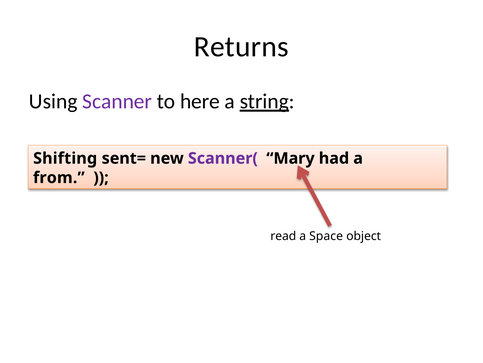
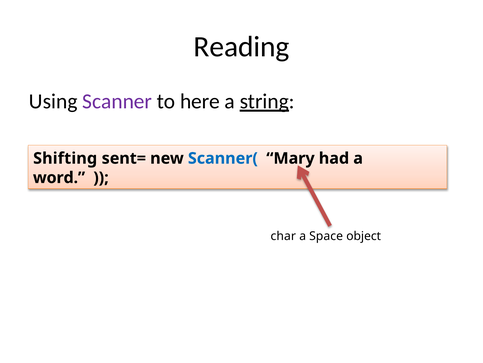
Returns: Returns -> Reading
Scanner( colour: purple -> blue
from: from -> word
read: read -> char
